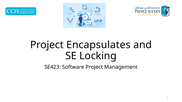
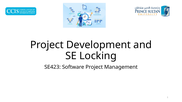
Encapsulates: Encapsulates -> Development
